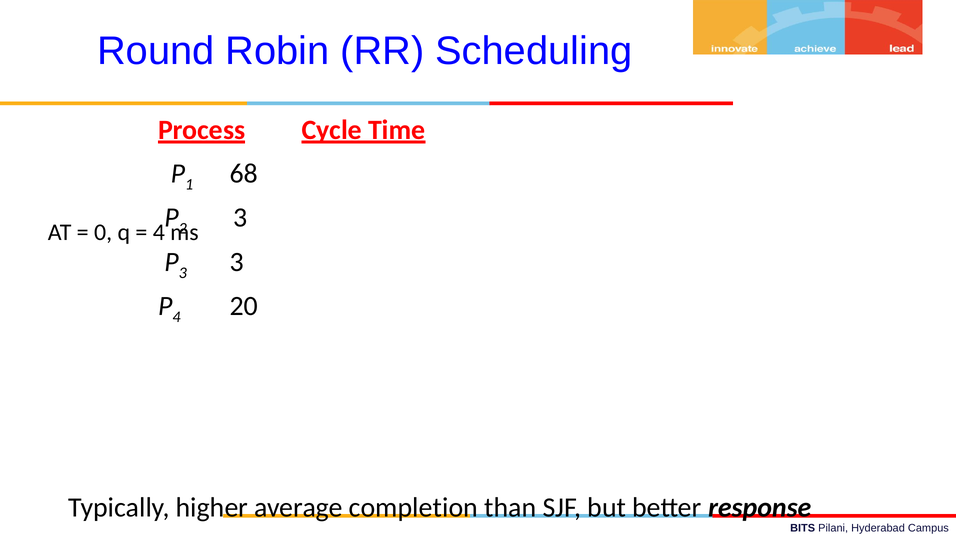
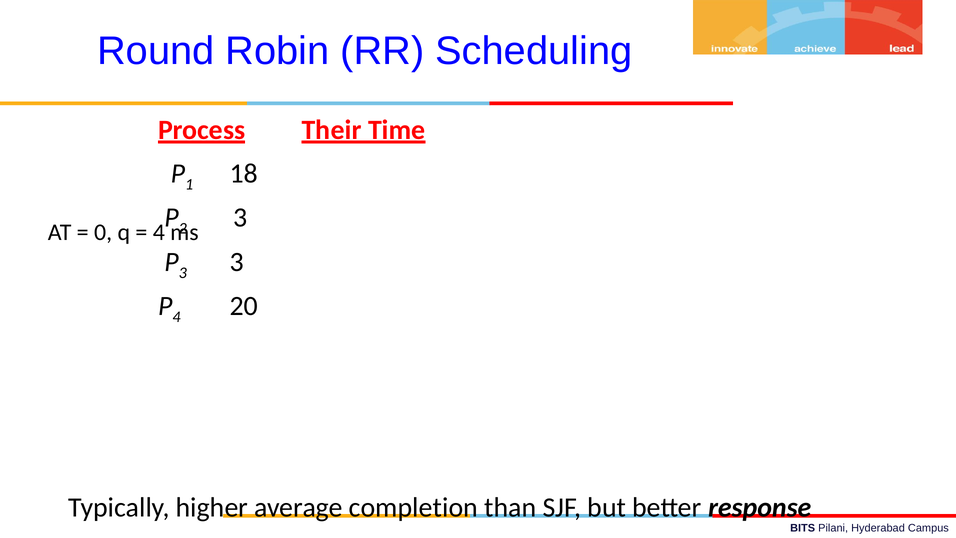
Cycle: Cycle -> Their
68: 68 -> 18
